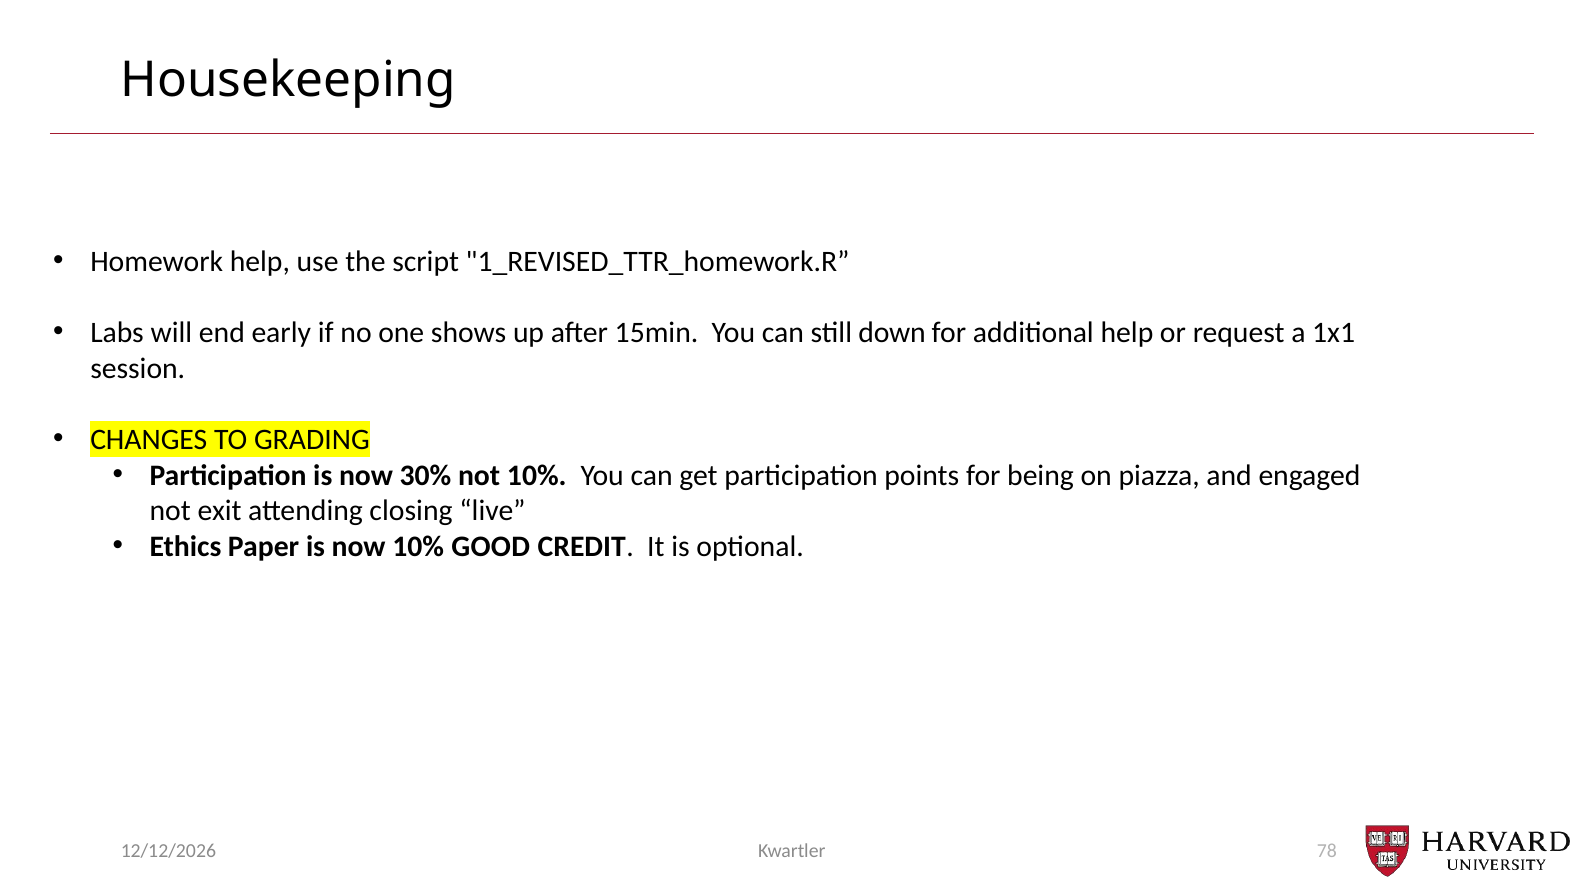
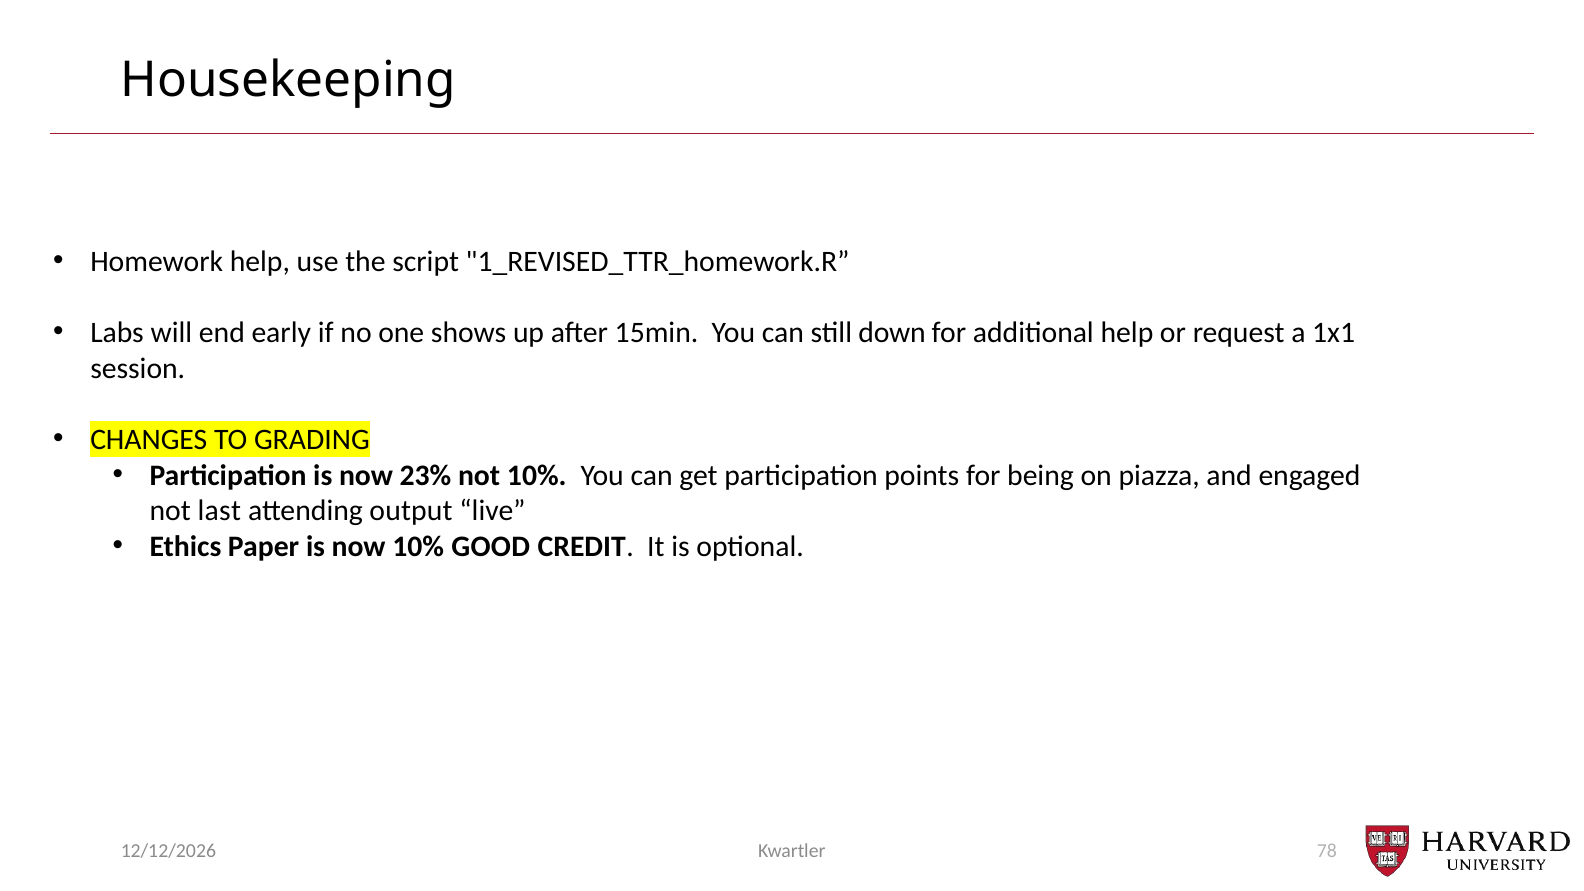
30%: 30% -> 23%
exit: exit -> last
closing: closing -> output
